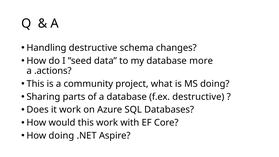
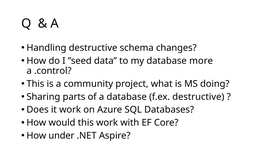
.actions: .actions -> .control
How doing: doing -> under
